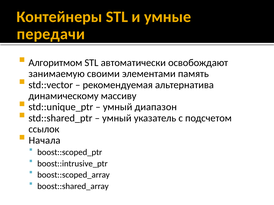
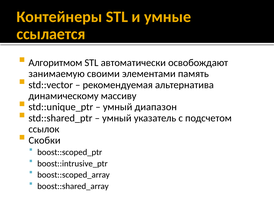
передачи: передачи -> ссылается
Начала: Начала -> Скобки
